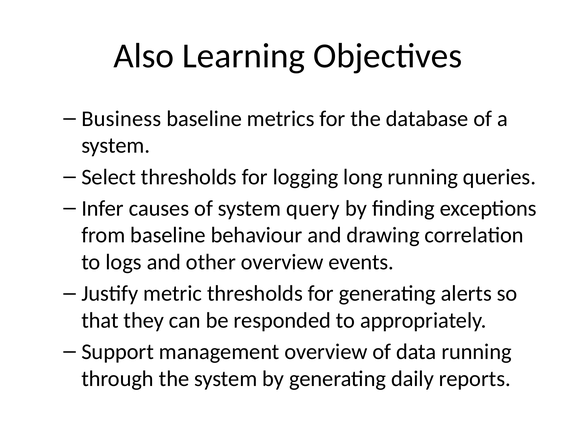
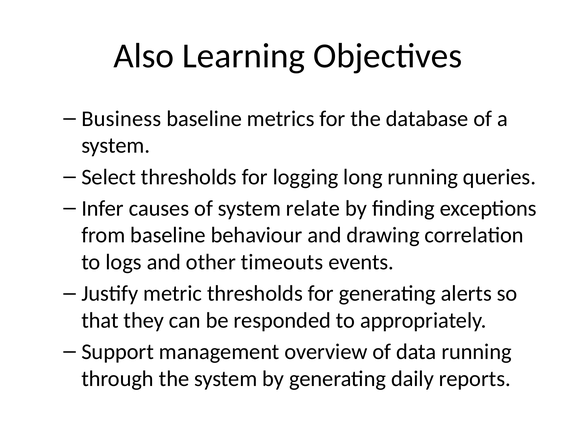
query: query -> relate
other overview: overview -> timeouts
